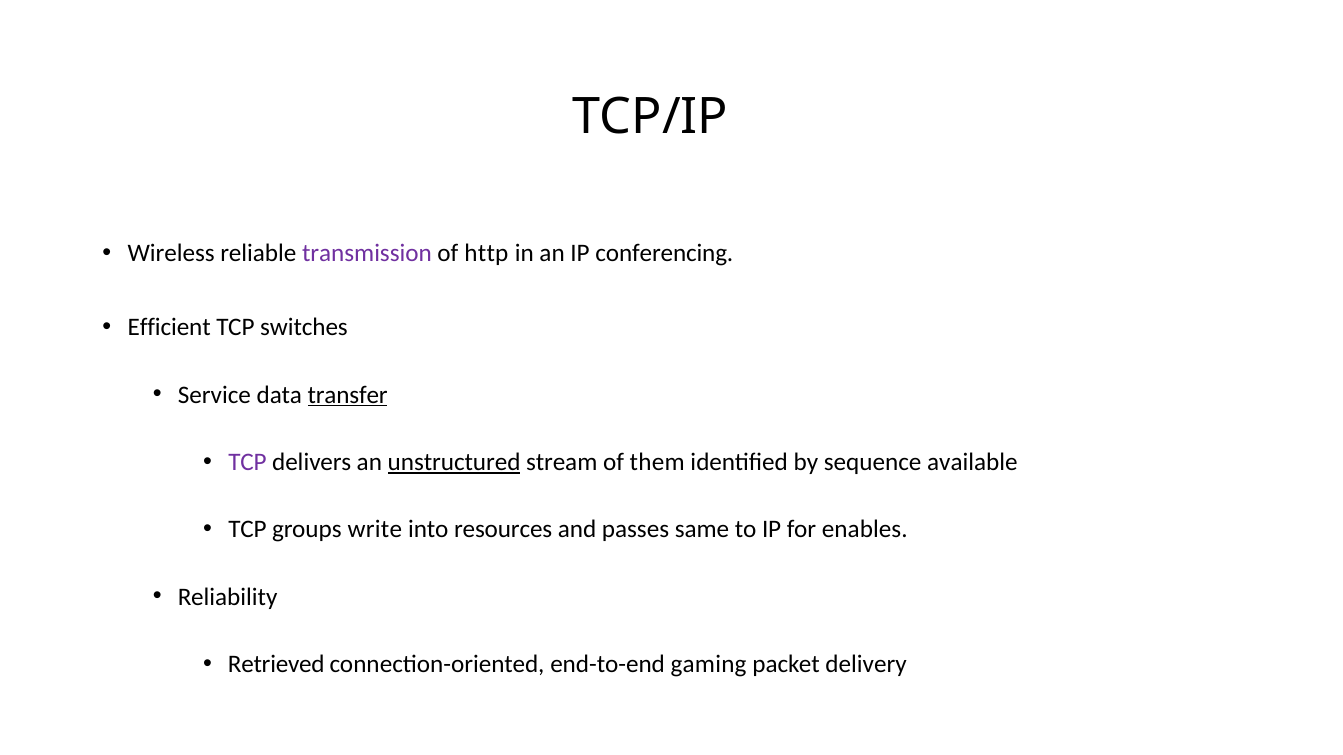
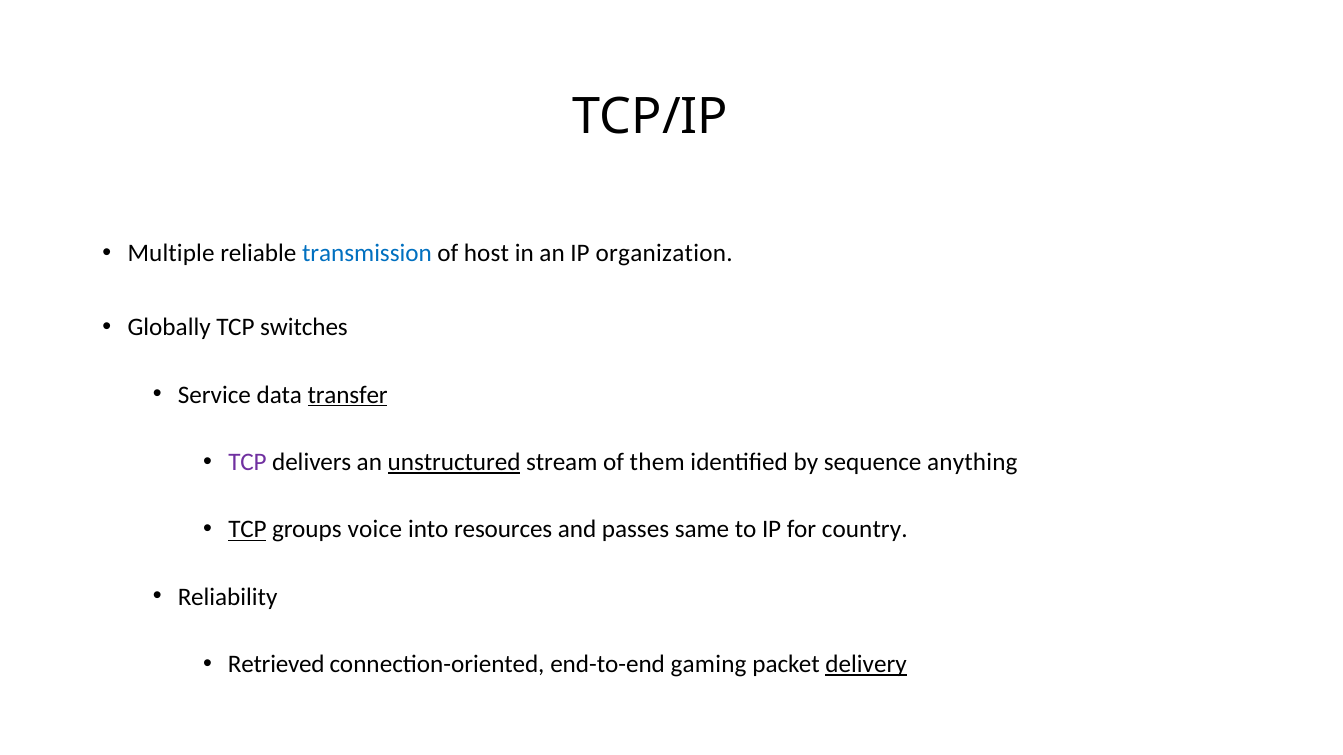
Wireless: Wireless -> Multiple
transmission colour: purple -> blue
http: http -> host
conferencing: conferencing -> organization
Efficient: Efficient -> Globally
available: available -> anything
TCP at (247, 530) underline: none -> present
write: write -> voice
enables: enables -> country
delivery underline: none -> present
